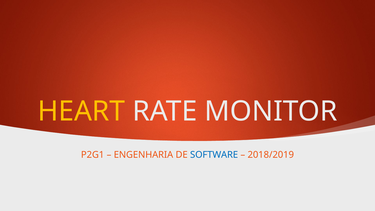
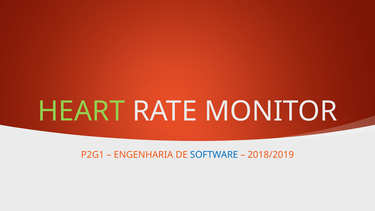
HEART colour: yellow -> light green
